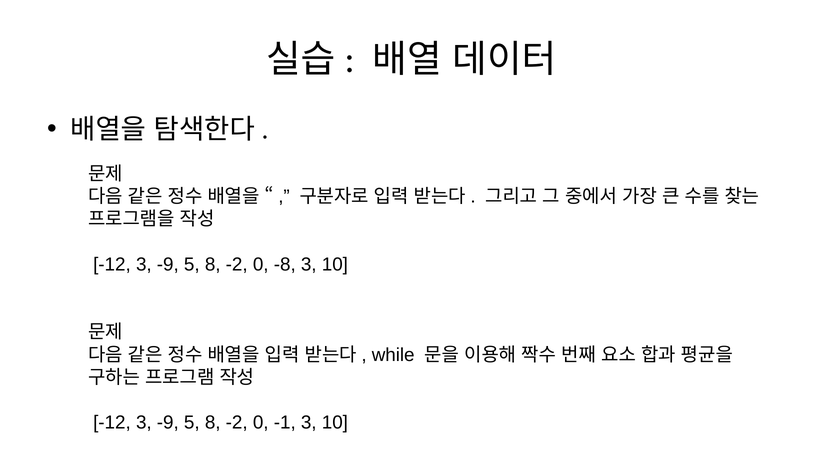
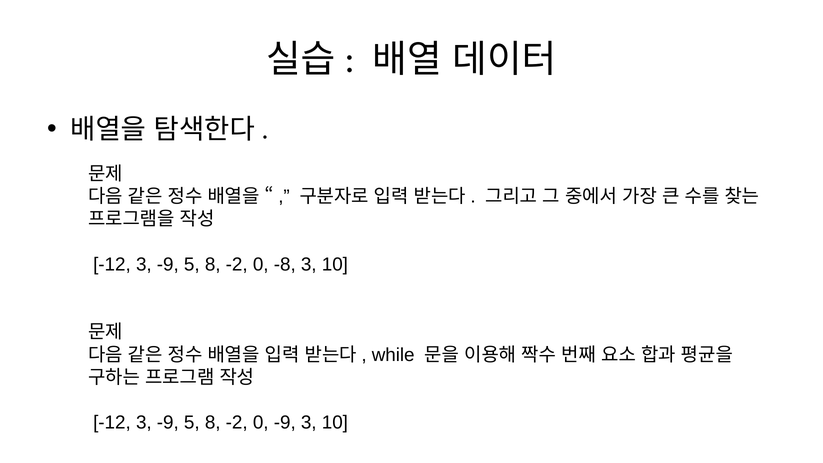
0 -1: -1 -> -9
